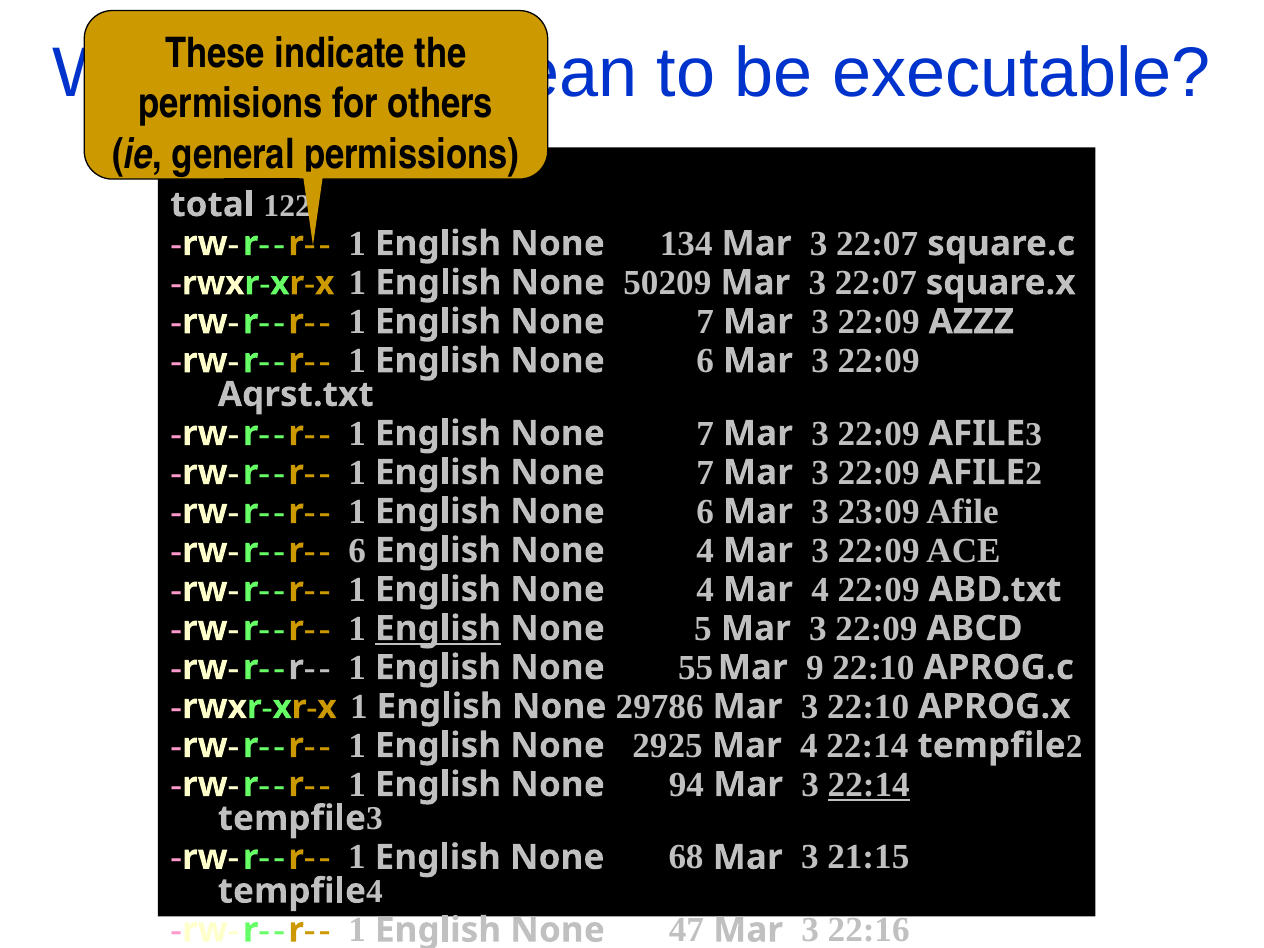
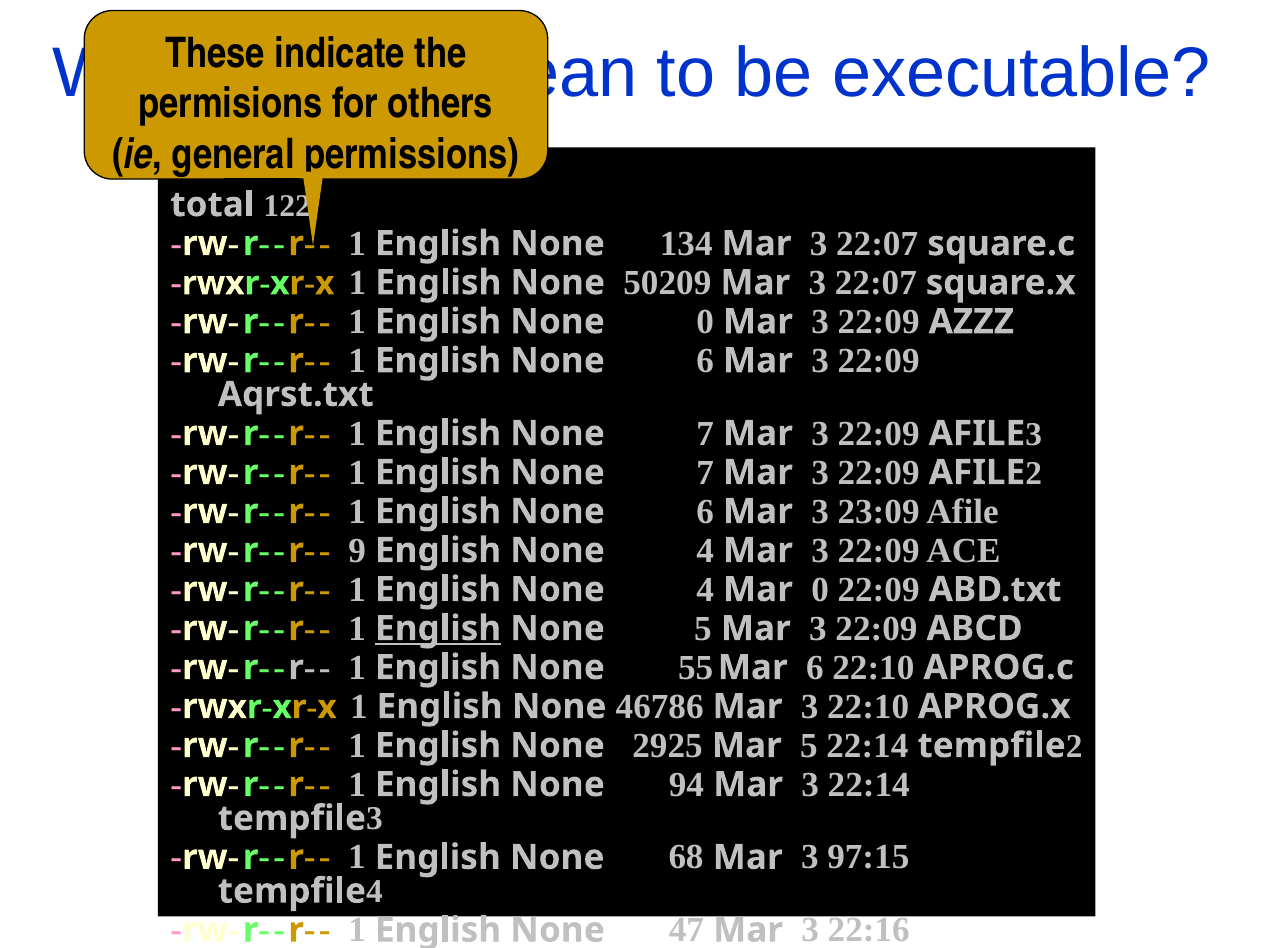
7 at (705, 322): 7 -> 0
6 at (357, 550): 6 -> 9
4 Mar 4: 4 -> 0
Mar 9: 9 -> 6
29786: 29786 -> 46786
2925 Mar 4: 4 -> 5
22:14 at (869, 785) underline: present -> none
21:15: 21:15 -> 97:15
